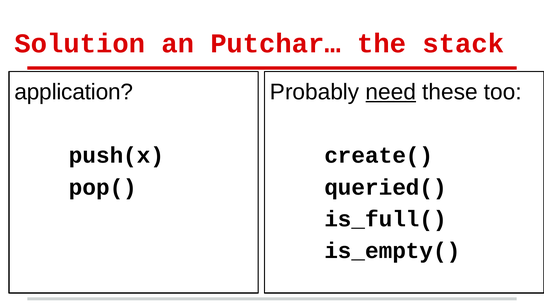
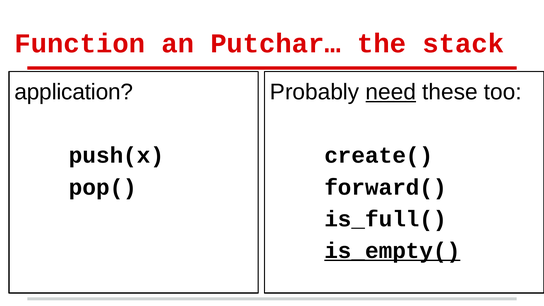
Solution: Solution -> Function
queried(: queried( -> forward(
is_empty( underline: none -> present
